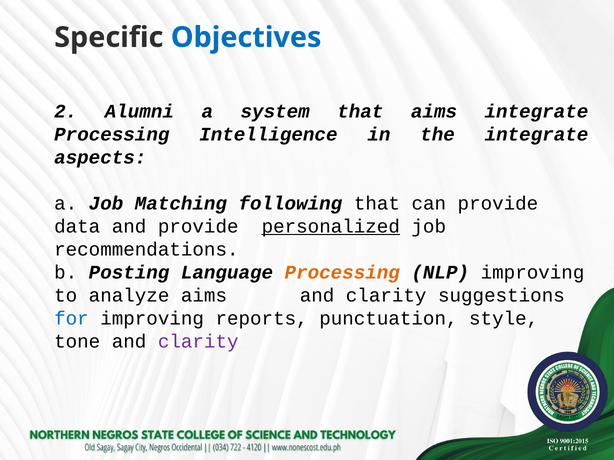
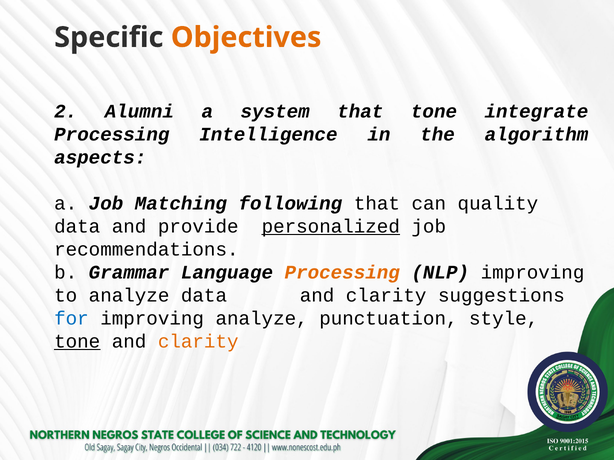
Objectives colour: blue -> orange
that aims: aims -> tone
the integrate: integrate -> algorithm
can provide: provide -> quality
Posting: Posting -> Grammar
analyze aims: aims -> data
improving reports: reports -> analyze
tone at (77, 342) underline: none -> present
clarity at (198, 342) colour: purple -> orange
